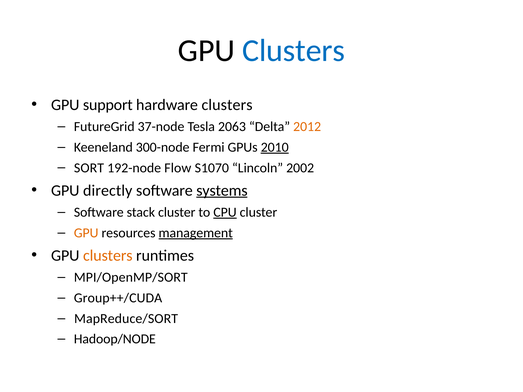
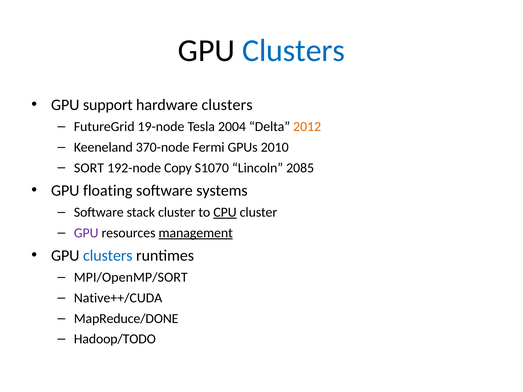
37-node: 37-node -> 19-node
2063: 2063 -> 2004
300-node: 300-node -> 370-node
2010 underline: present -> none
Flow: Flow -> Copy
2002: 2002 -> 2085
directly: directly -> floating
systems underline: present -> none
GPU at (86, 233) colour: orange -> purple
clusters at (108, 256) colour: orange -> blue
Group++/CUDA: Group++/CUDA -> Native++/CUDA
MapReduce/SORT: MapReduce/SORT -> MapReduce/DONE
Hadoop/NODE: Hadoop/NODE -> Hadoop/TODO
